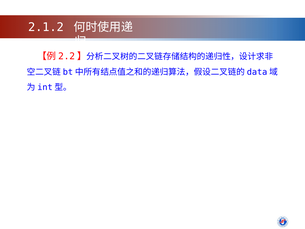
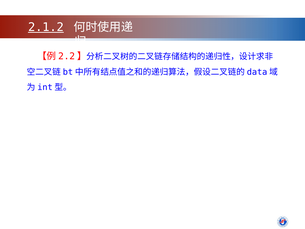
2.1.2 underline: none -> present
